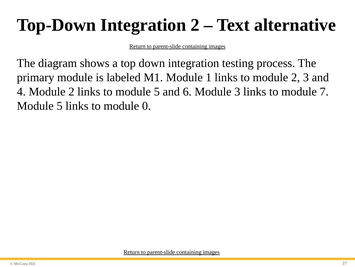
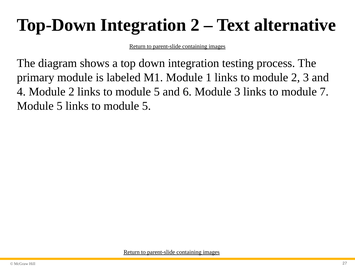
0 at (146, 106): 0 -> 5
